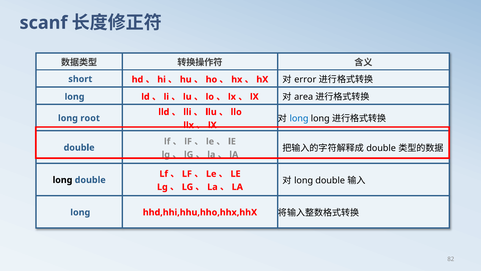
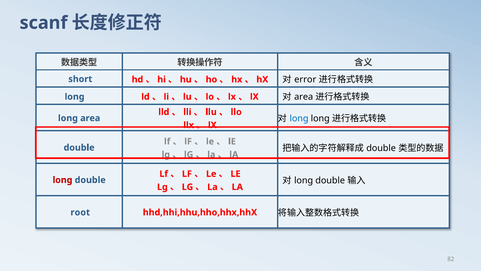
long root: root -> area
long at (62, 180) colour: black -> red
long at (80, 212): long -> root
